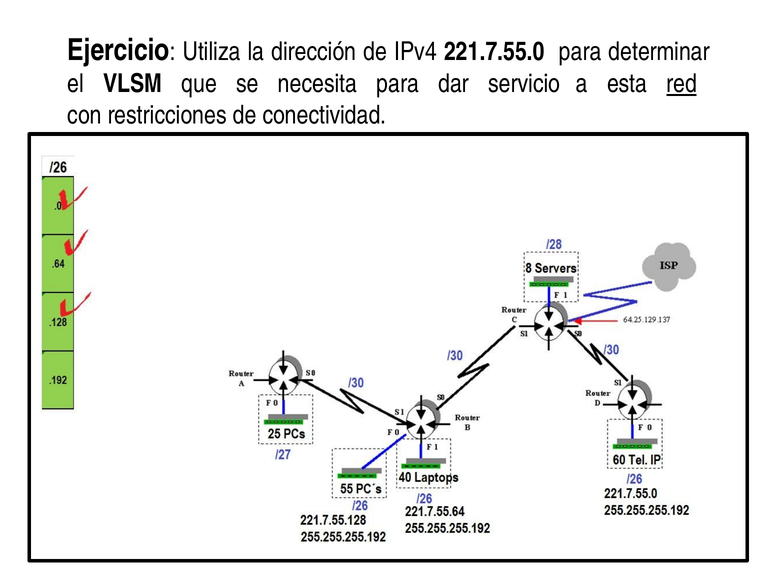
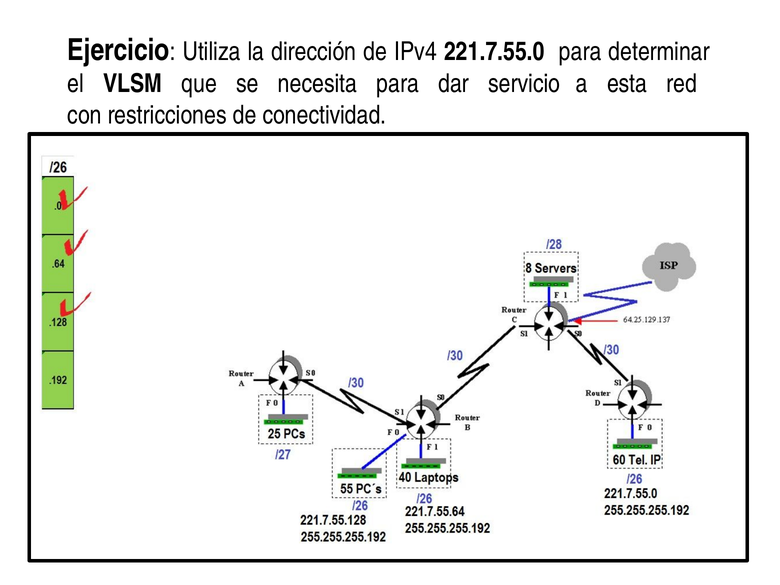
red underline: present -> none
